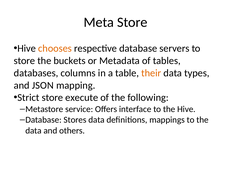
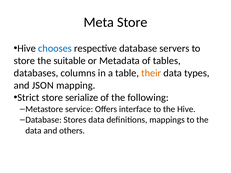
chooses colour: orange -> blue
buckets: buckets -> suitable
execute: execute -> serialize
